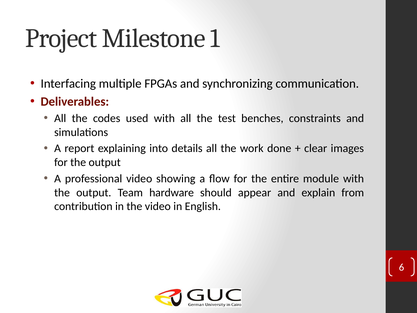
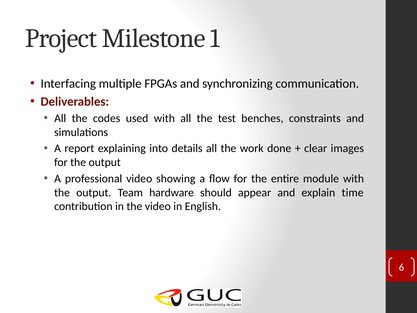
from: from -> time
